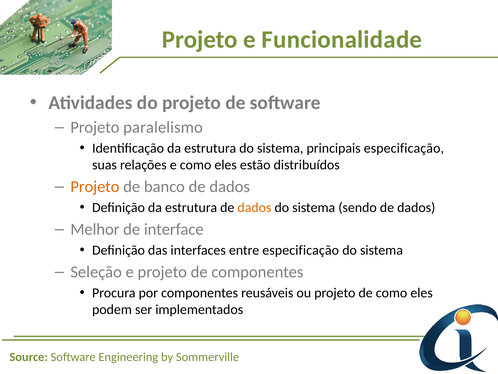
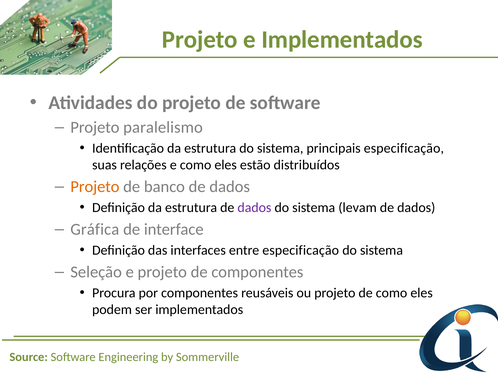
e Funcionalidade: Funcionalidade -> Implementados
dados at (254, 207) colour: orange -> purple
sendo: sendo -> levam
Melhor: Melhor -> Gráfica
